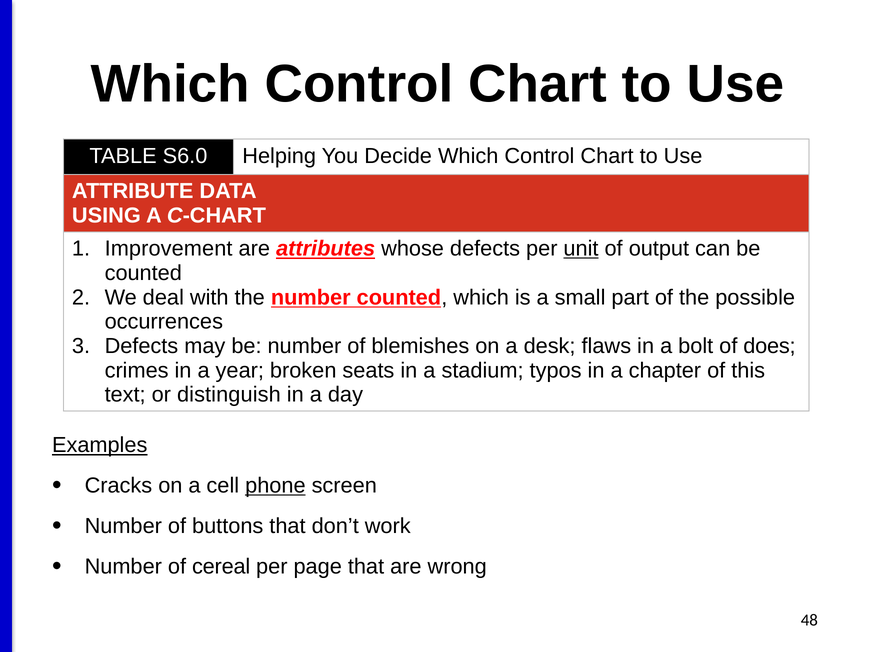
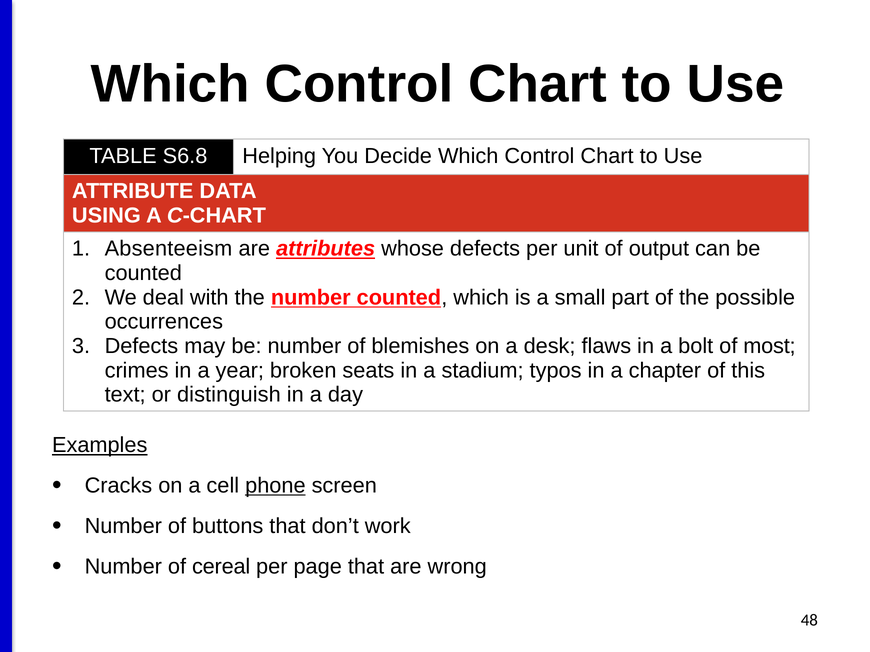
S6.0: S6.0 -> S6.8
Improvement: Improvement -> Absenteeism
unit underline: present -> none
does: does -> most
